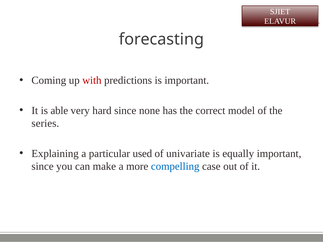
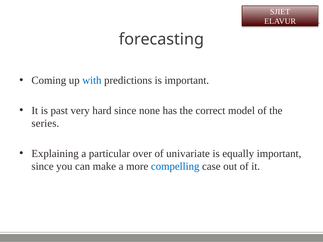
with colour: red -> blue
able: able -> past
used: used -> over
